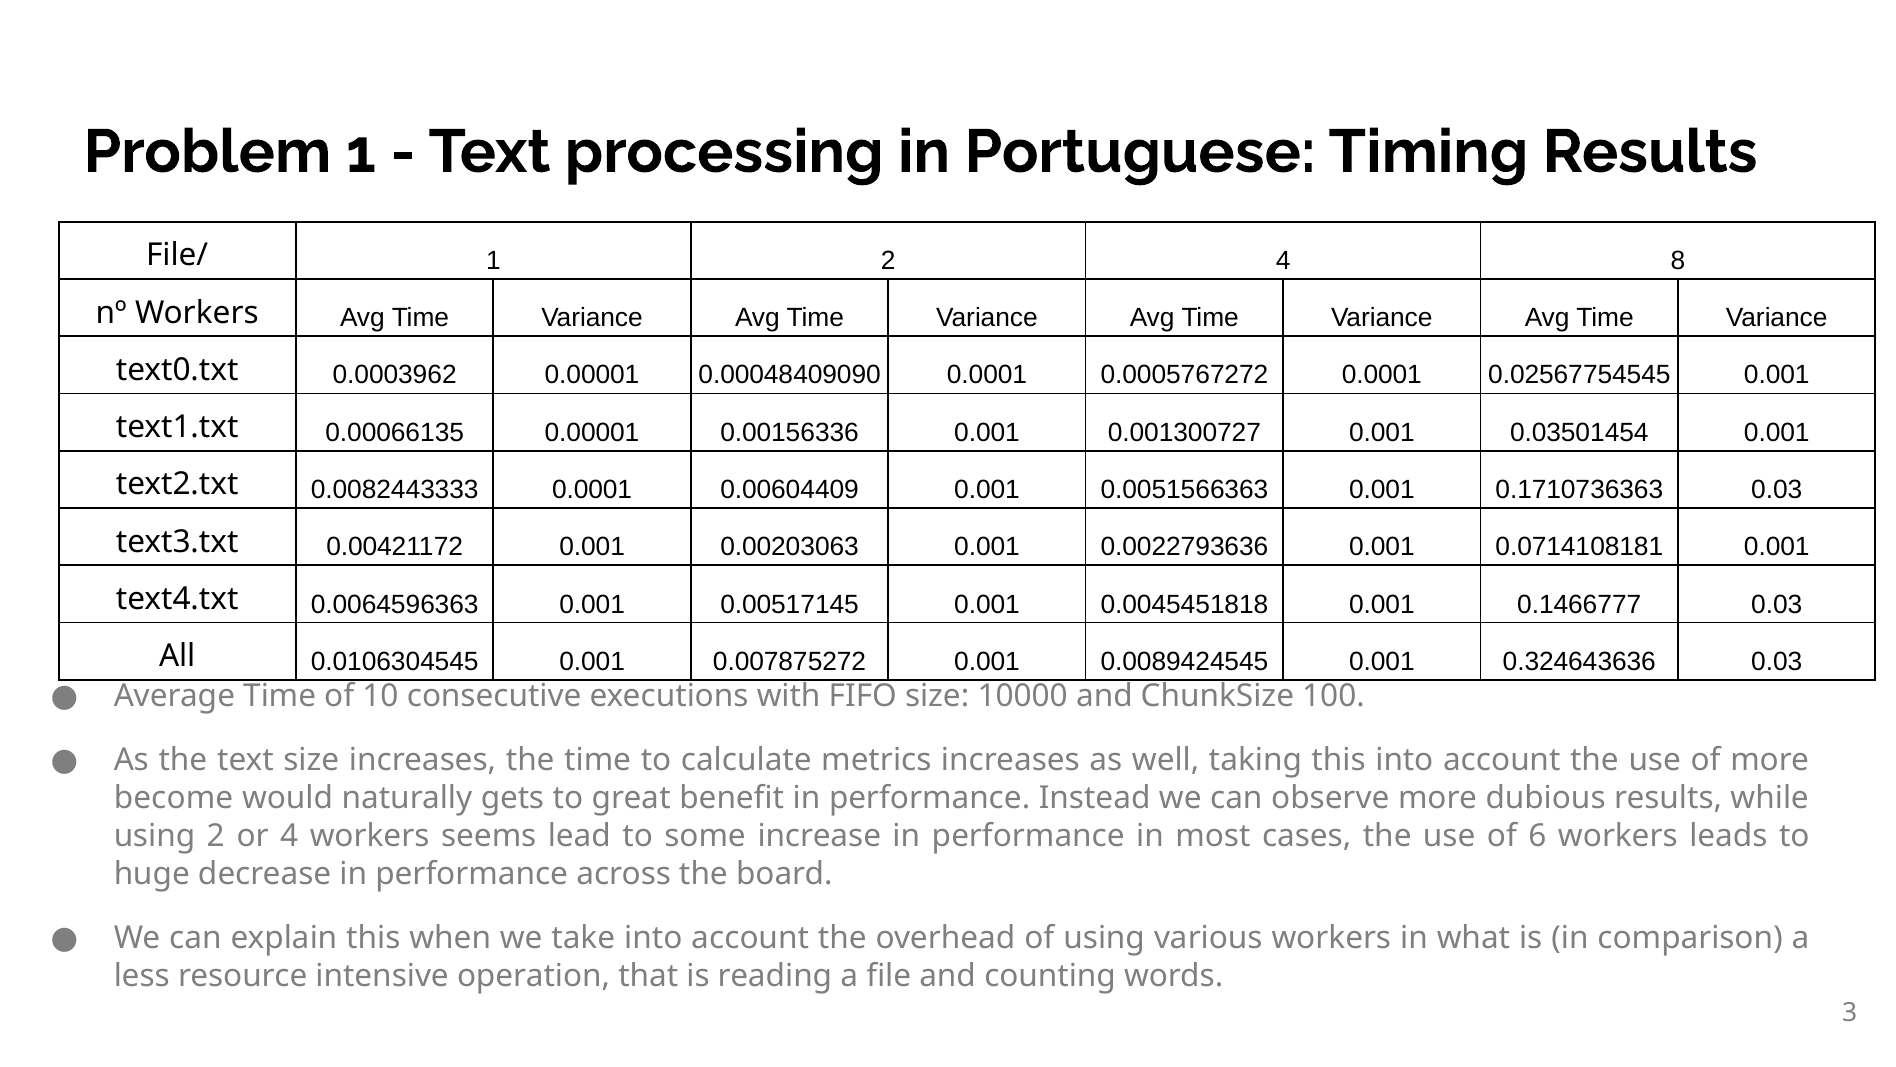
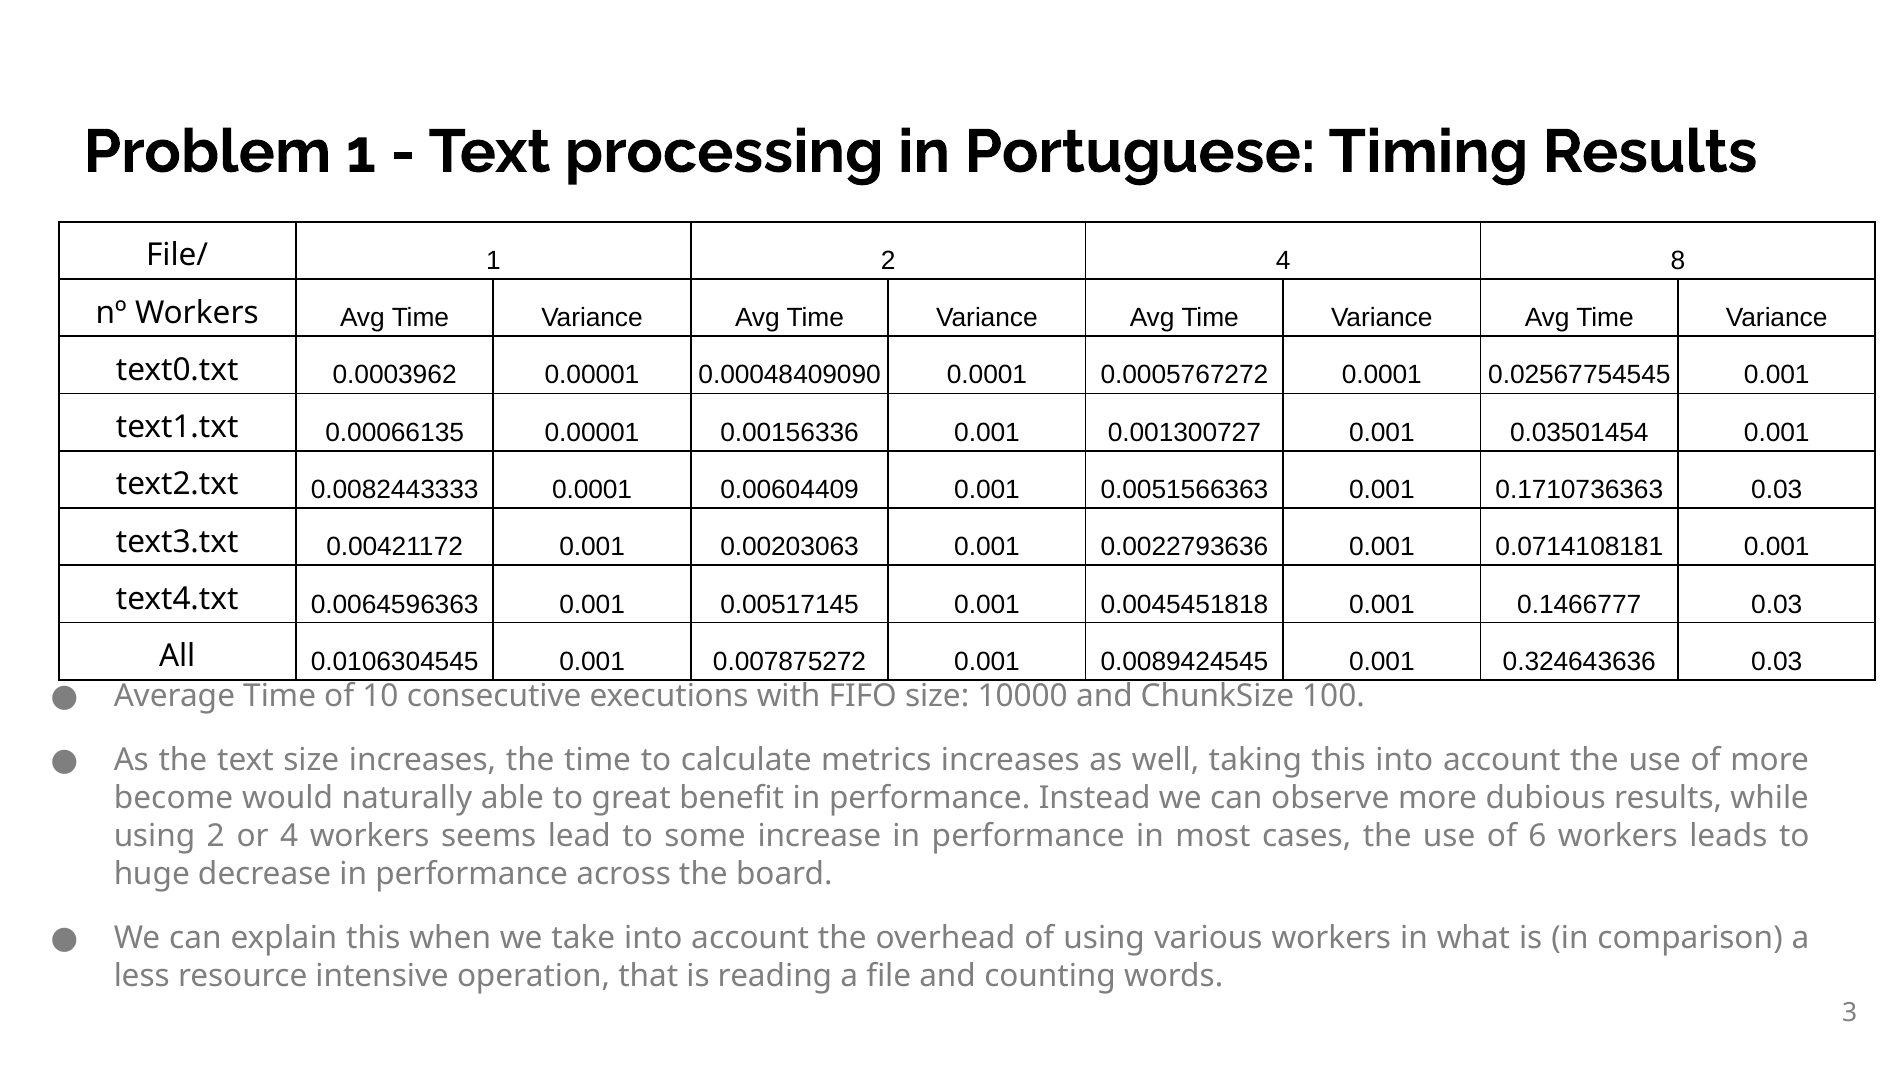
gets: gets -> able
